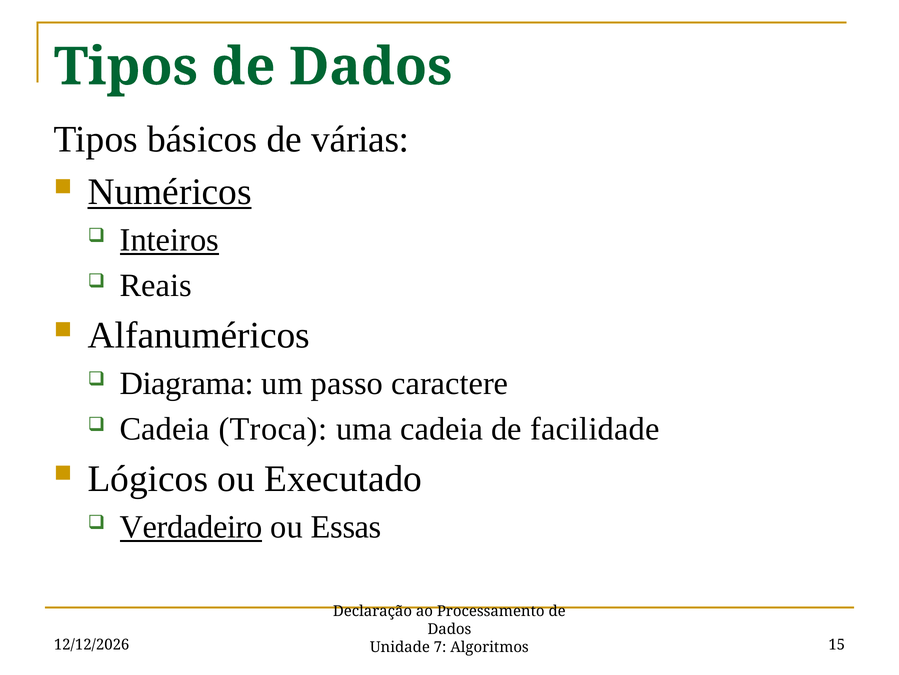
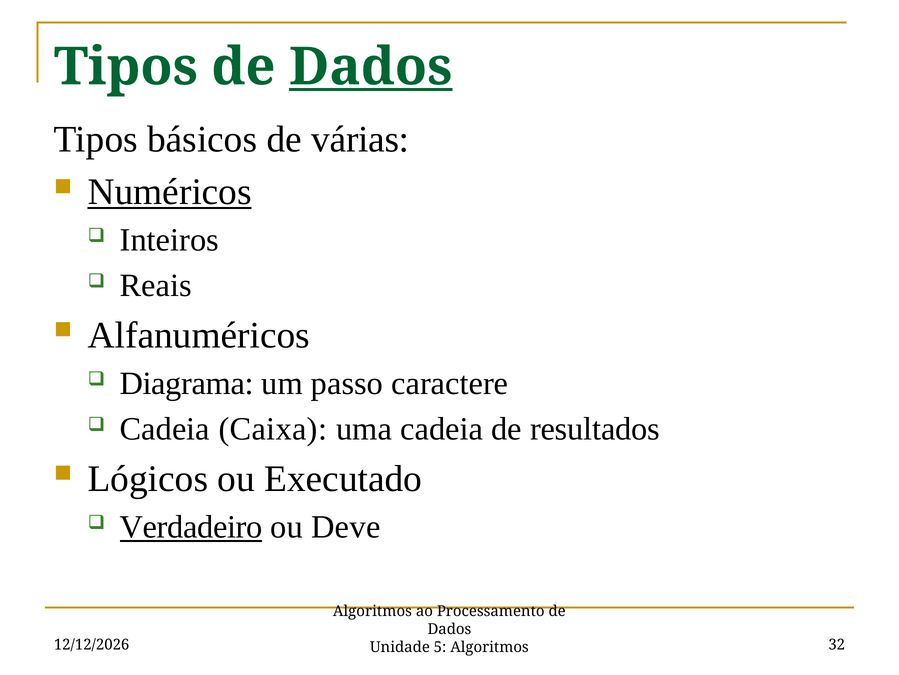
Dados at (371, 67) underline: none -> present
Inteiros underline: present -> none
Troca: Troca -> Caixa
facilidade: facilidade -> resultados
Essas: Essas -> Deve
Declaração at (372, 611): Declaração -> Algoritmos
7: 7 -> 5
15: 15 -> 32
